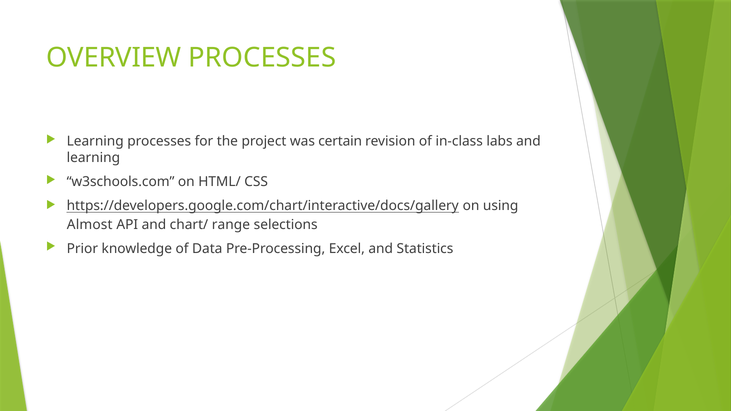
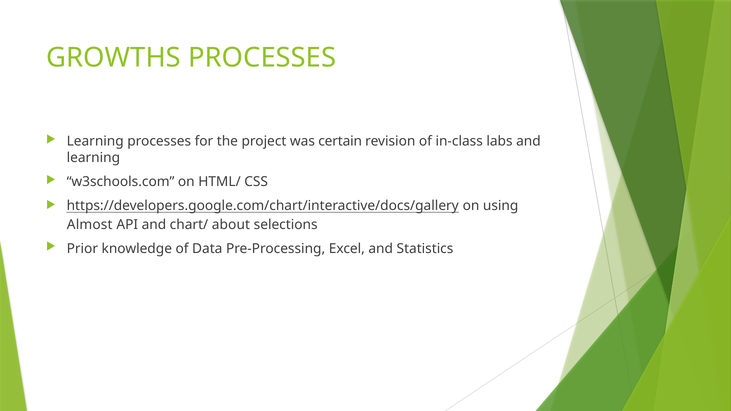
OVERVIEW: OVERVIEW -> GROWTHS
range: range -> about
